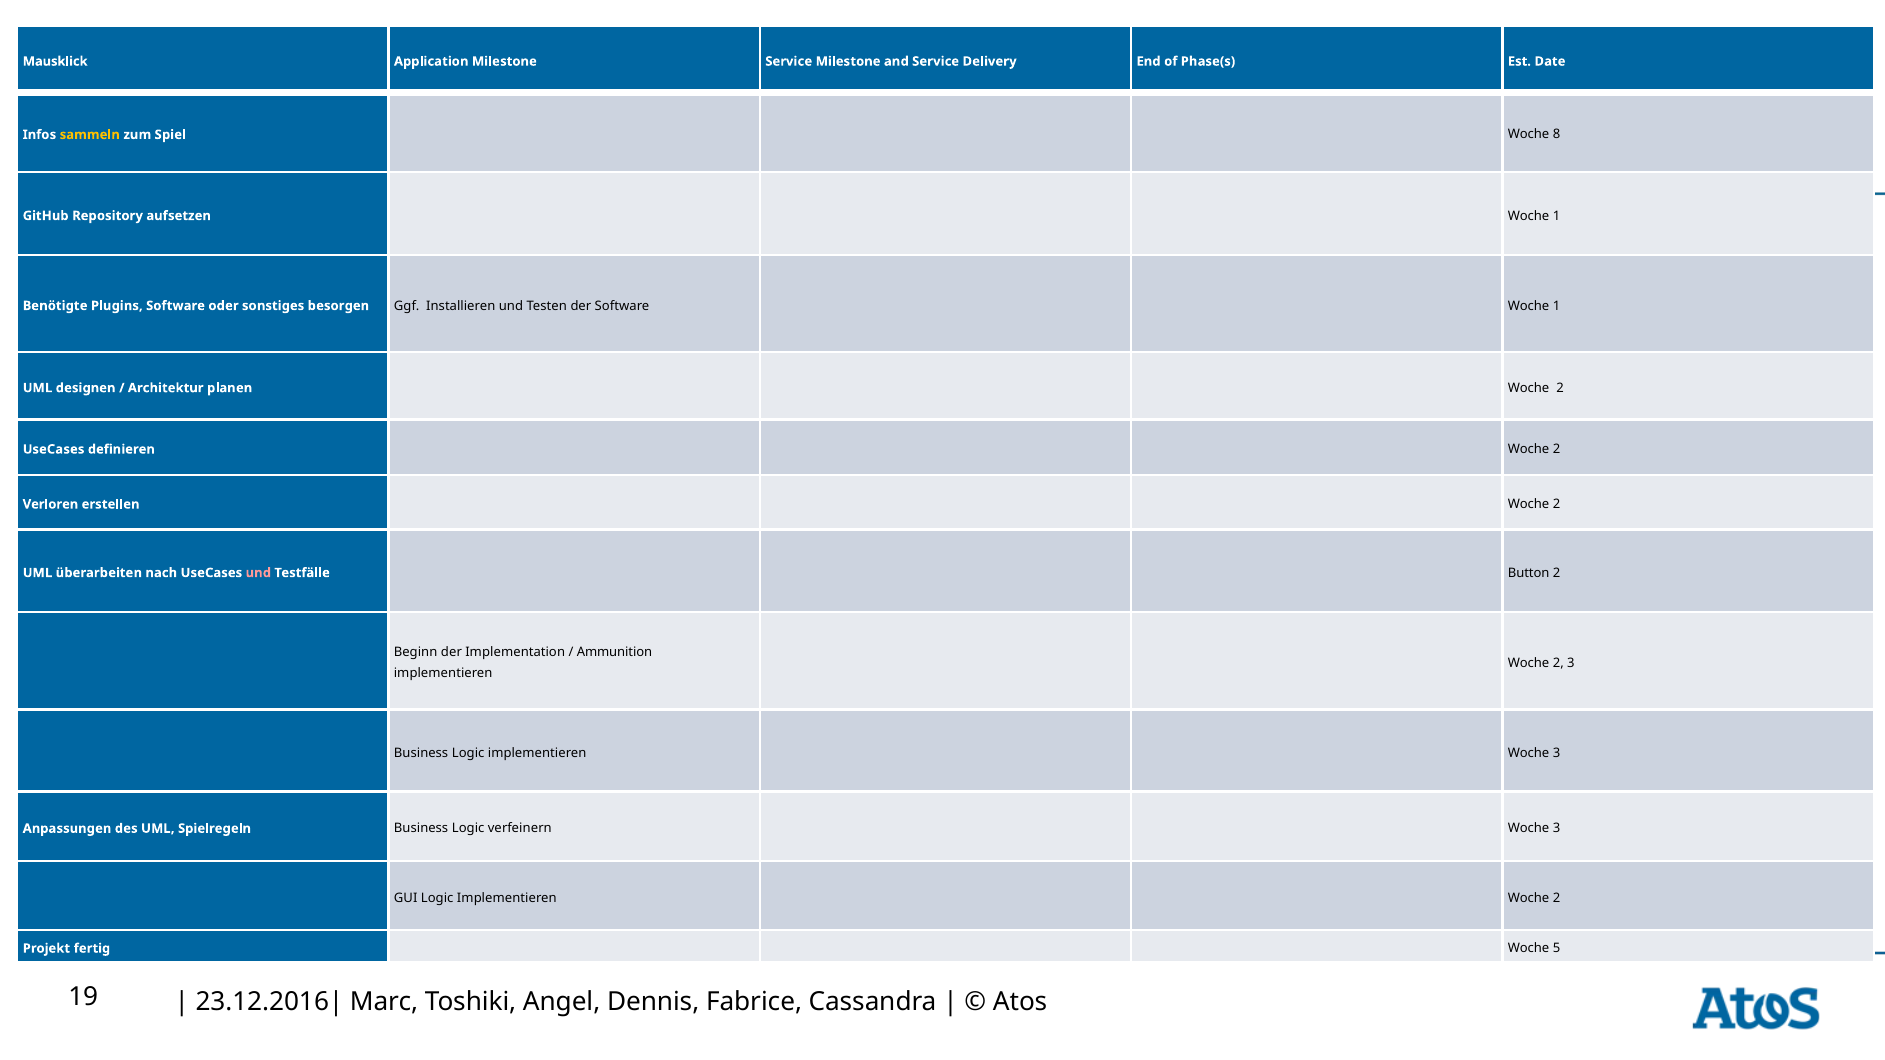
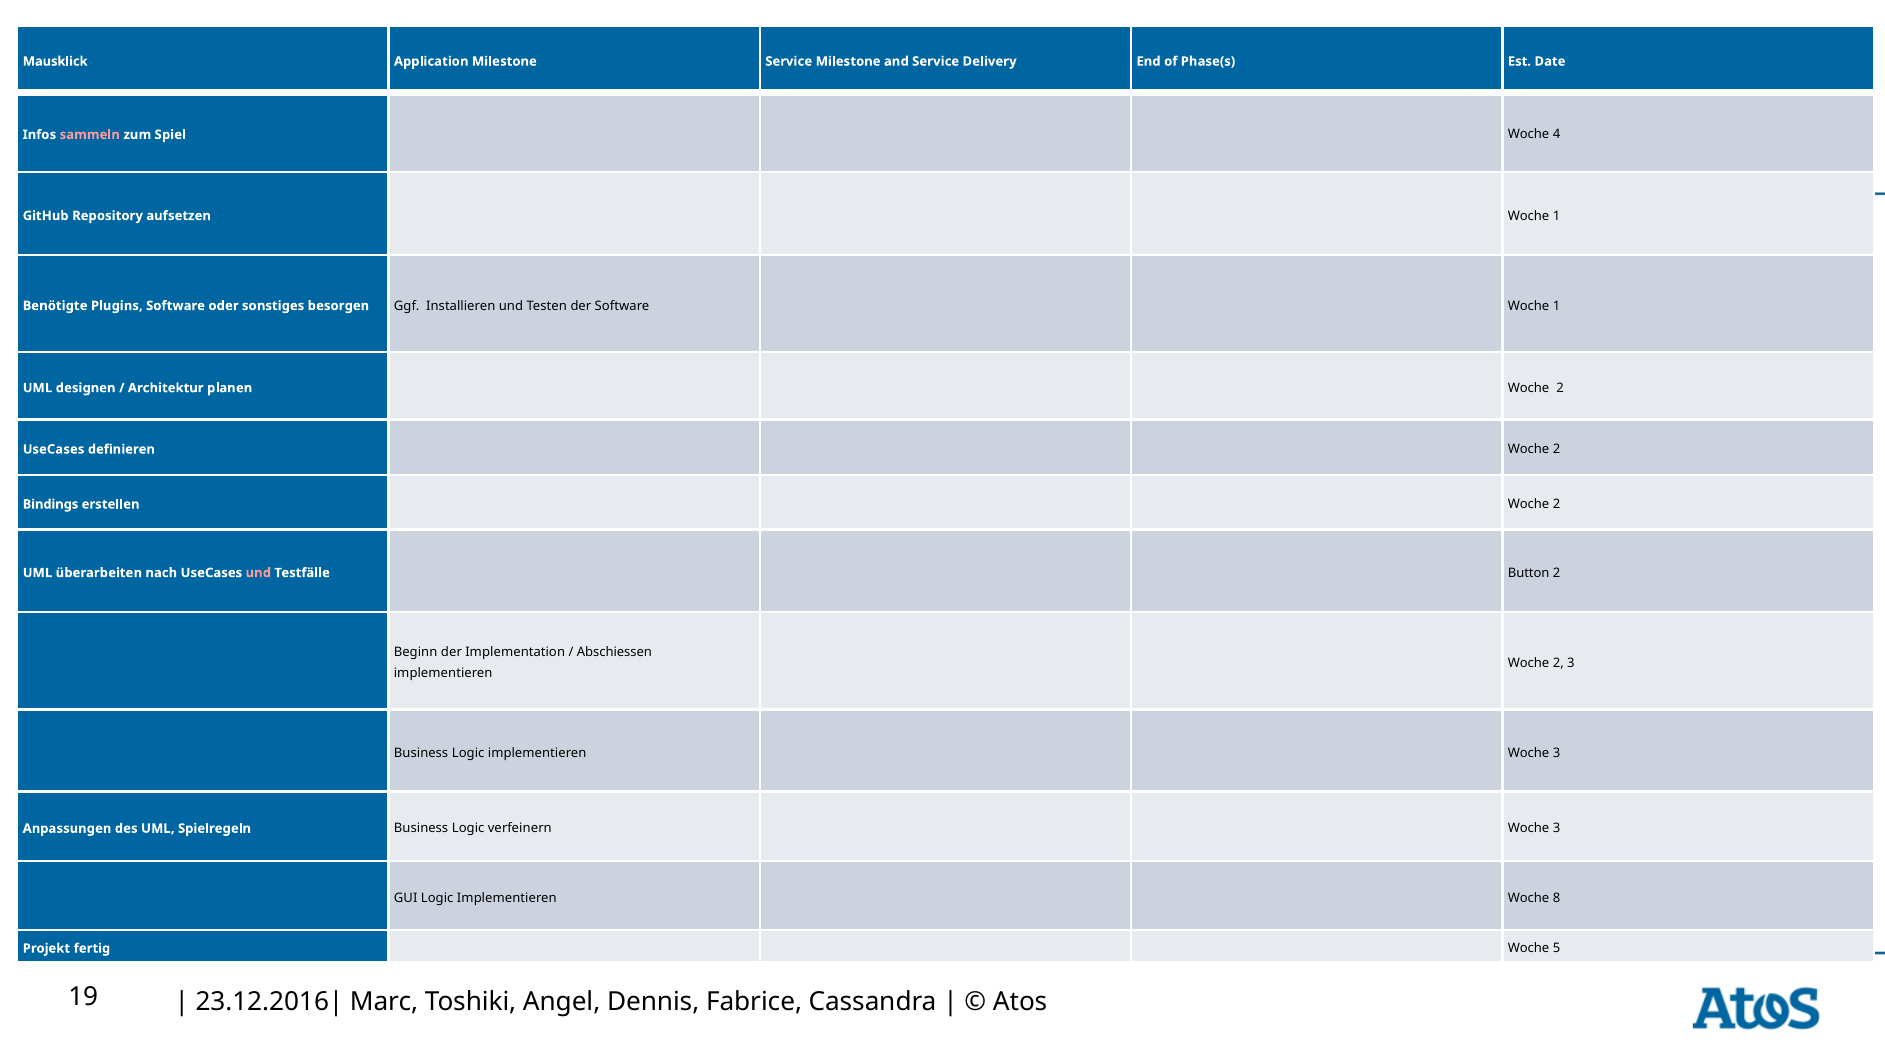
sammeln colour: yellow -> pink
8: 8 -> 4
Verloren: Verloren -> Bindings
Ammunition: Ammunition -> Abschiessen
Logic Implementieren Woche 2: 2 -> 8
